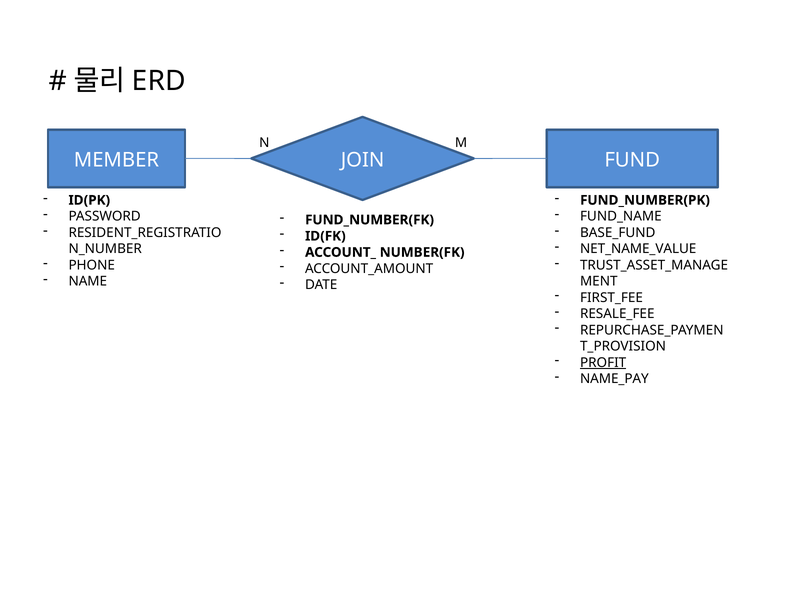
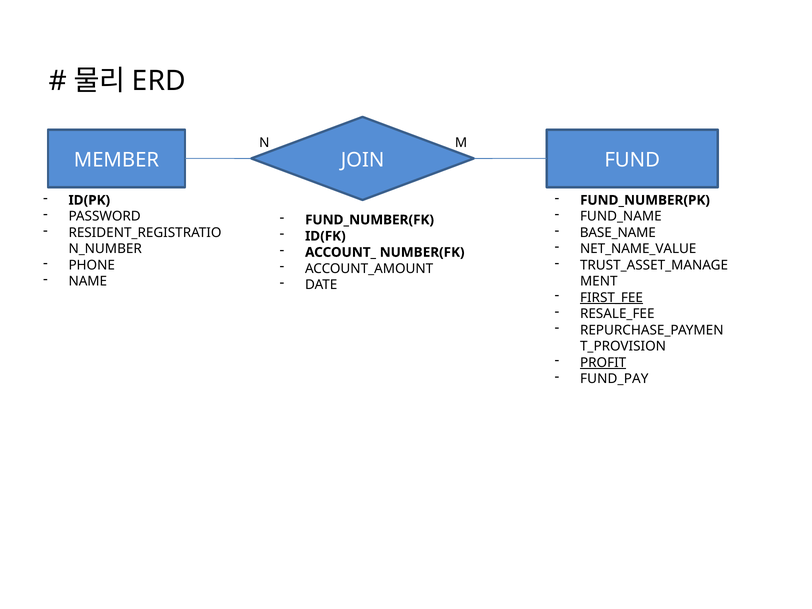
BASE_FUND: BASE_FUND -> BASE_NAME
FIRST_FEE underline: none -> present
NAME_PAY: NAME_PAY -> FUND_PAY
